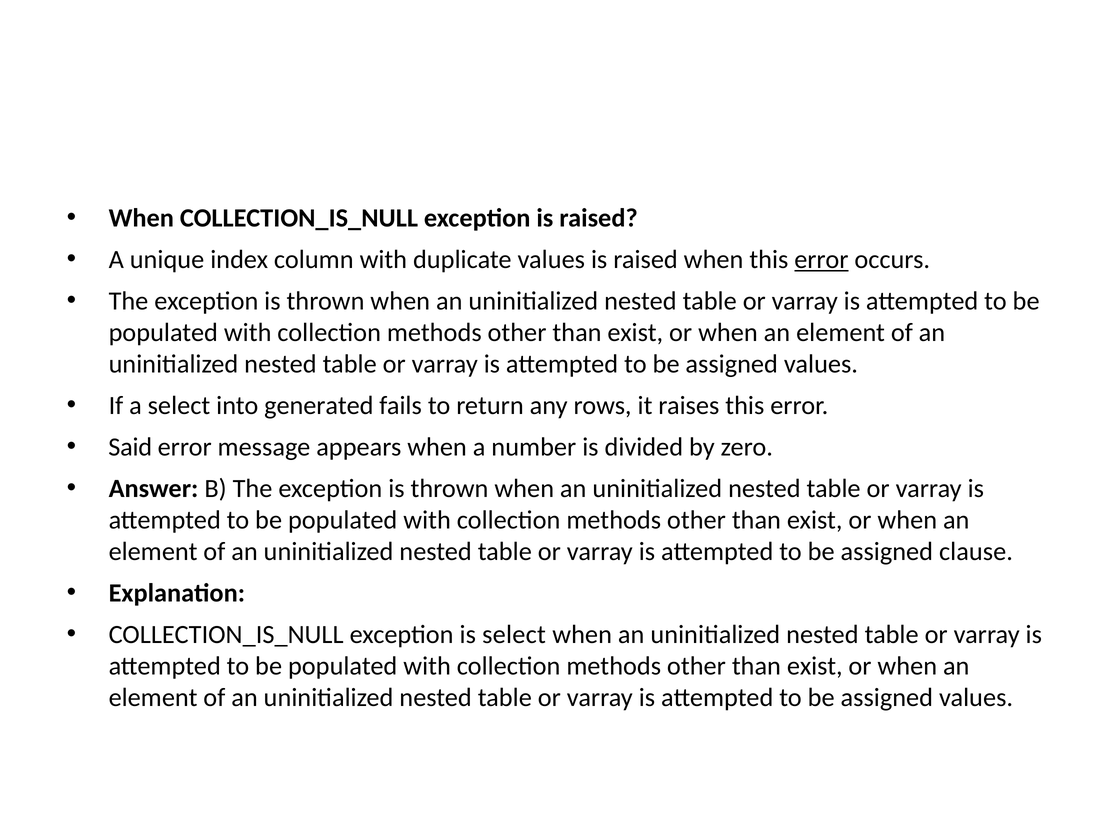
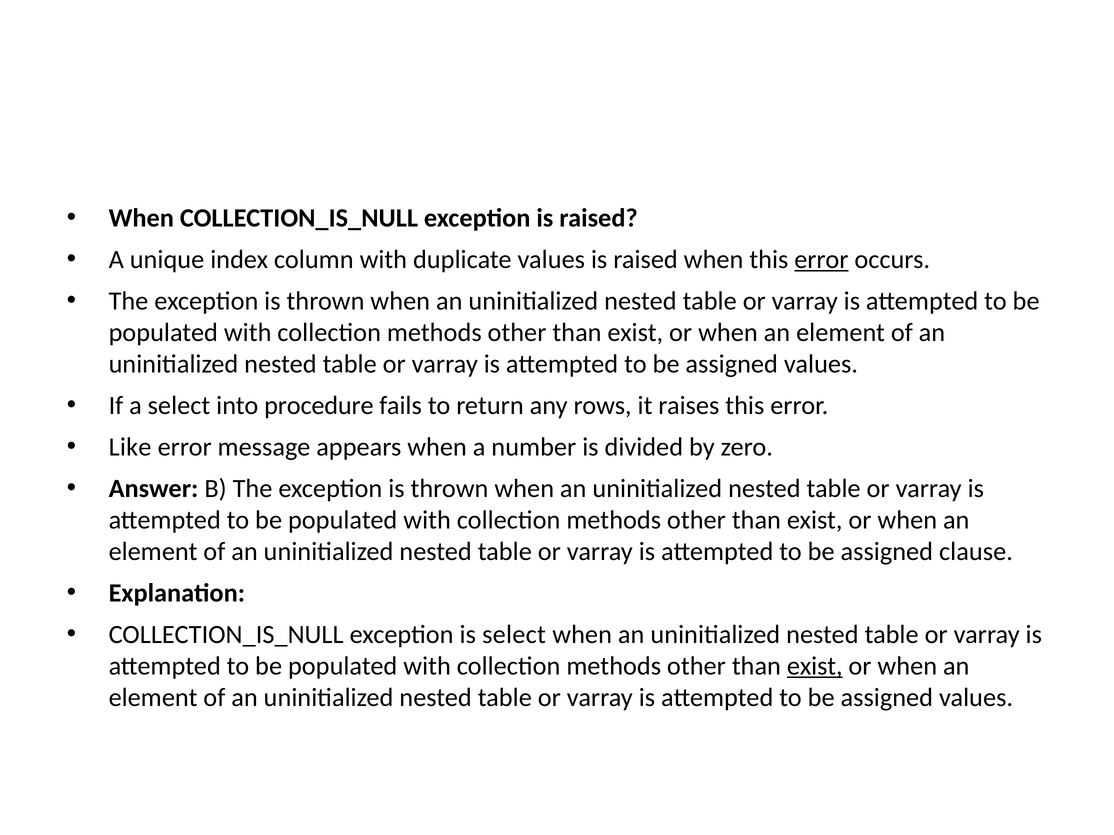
generated: generated -> procedure
Said: Said -> Like
exist at (815, 666) underline: none -> present
